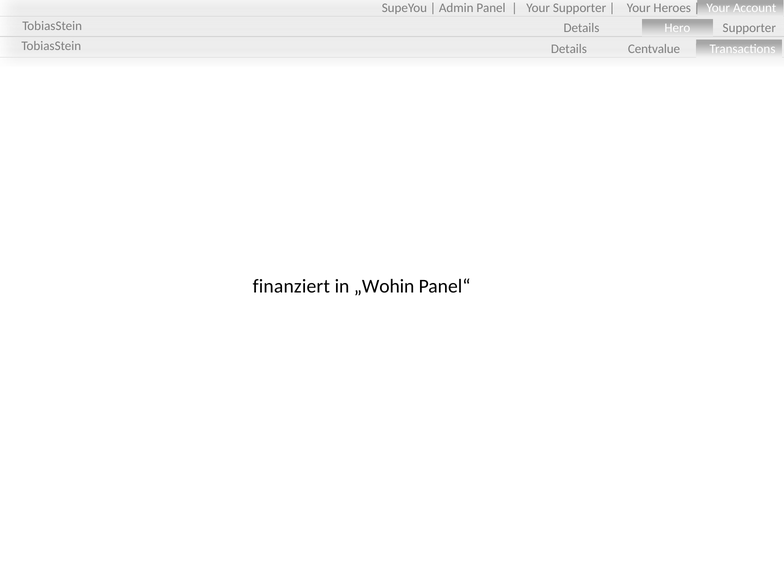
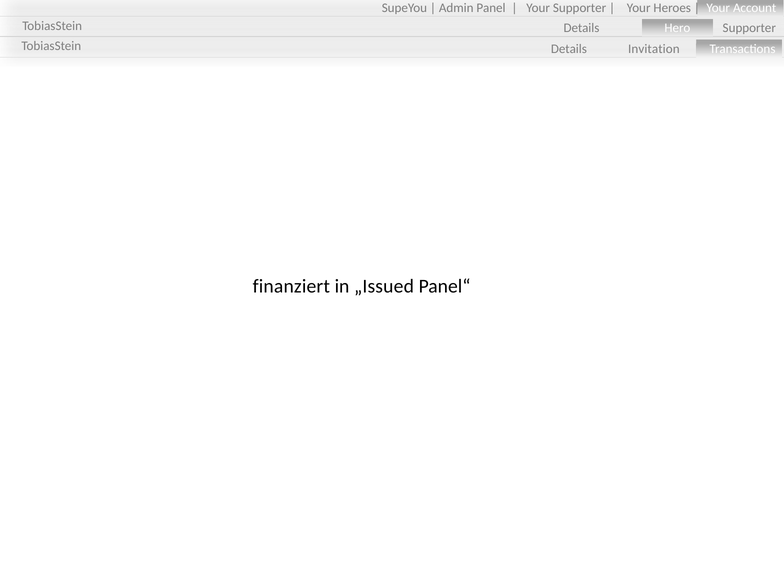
Centvalue: Centvalue -> Invitation
„Wohin: „Wohin -> „Issued
